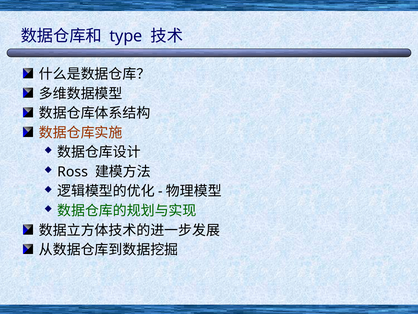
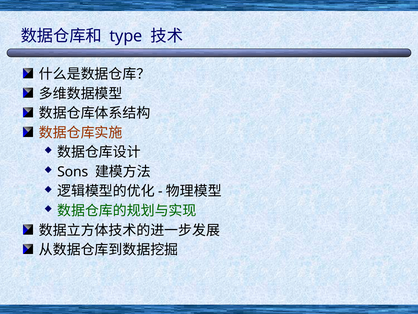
Ross: Ross -> Sons
